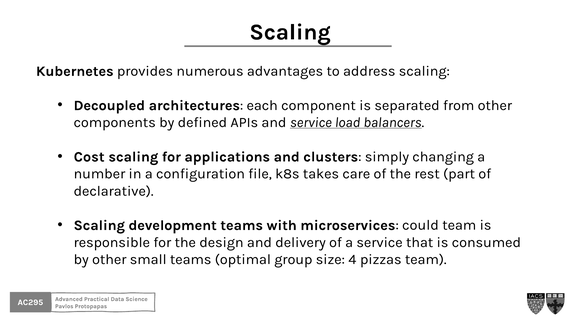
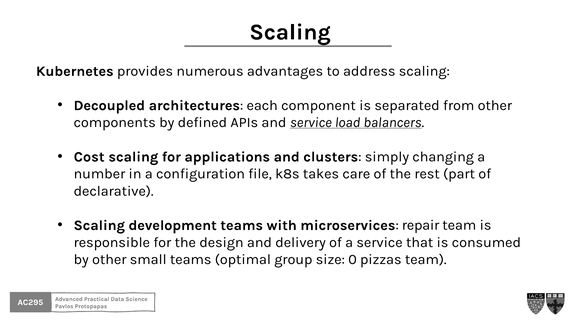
could: could -> repair
4: 4 -> 0
